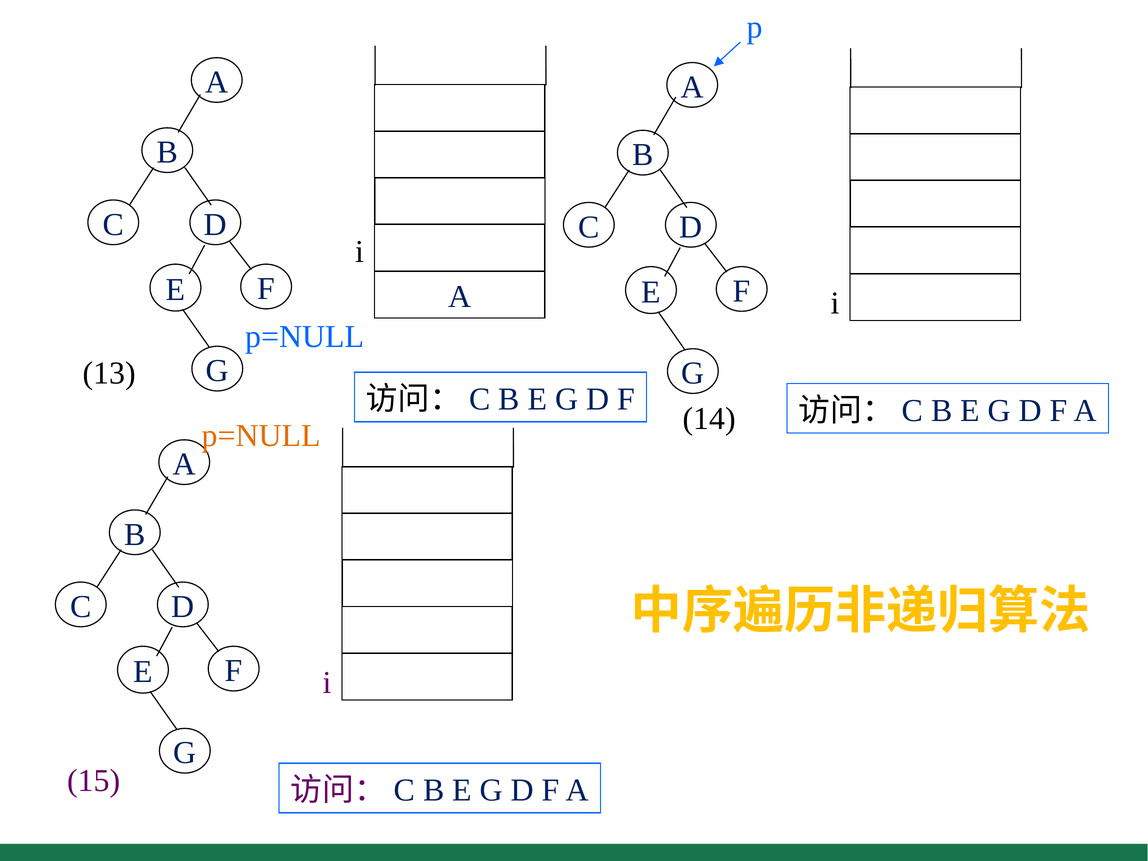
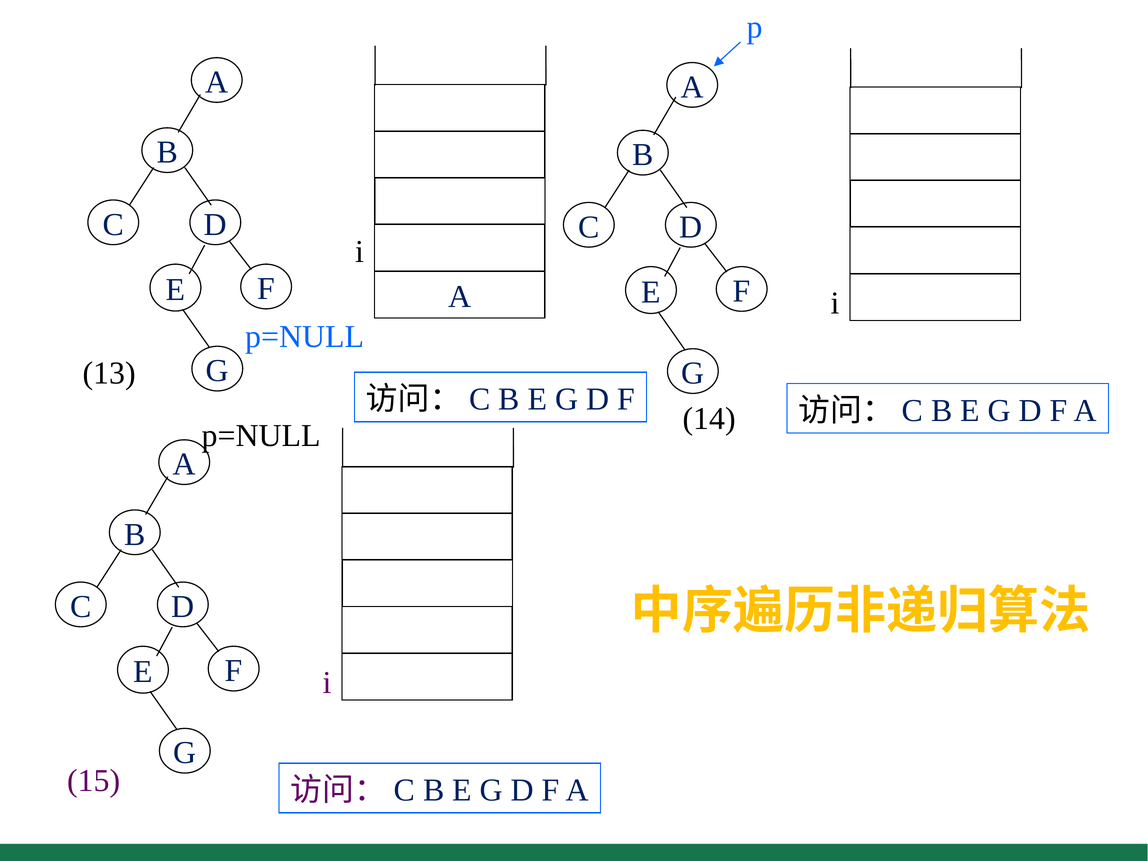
p=NULL at (261, 436) colour: orange -> black
